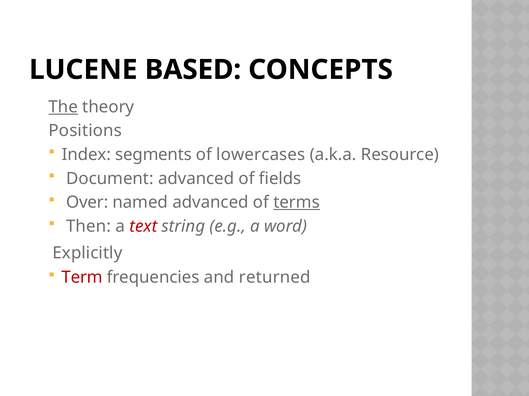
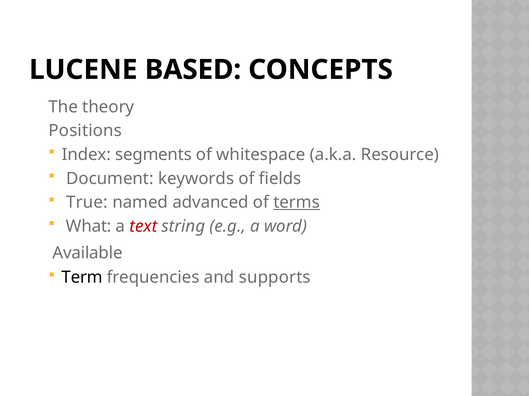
The underline: present -> none
lowercases: lowercases -> whitespace
Document advanced: advanced -> keywords
Over: Over -> True
Then: Then -> What
Explicitly: Explicitly -> Available
Term colour: red -> black
returned: returned -> supports
